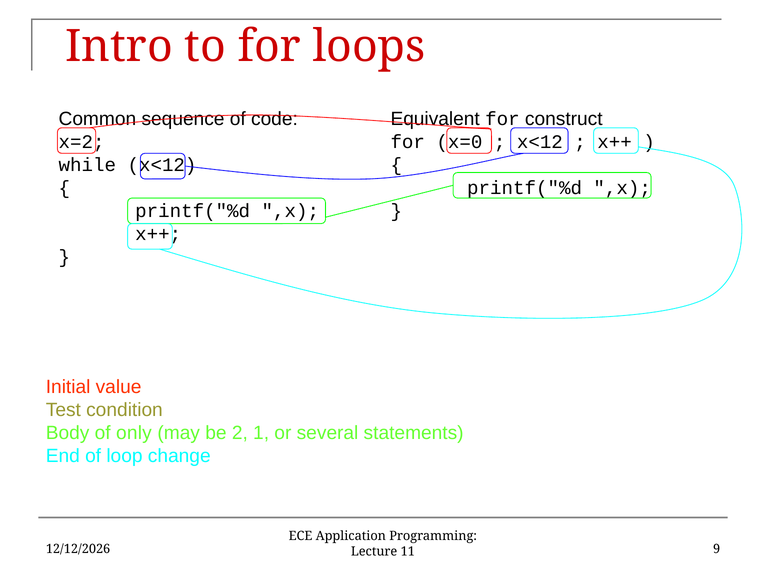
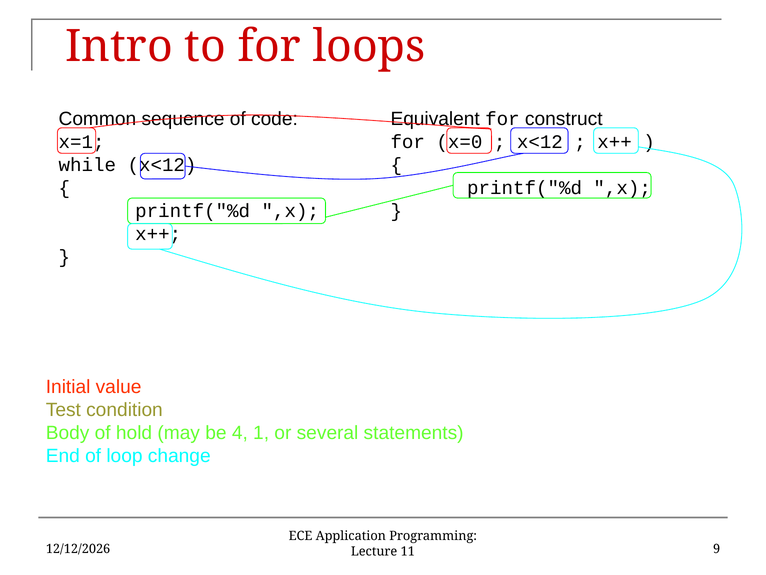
x=2: x=2 -> x=1
only: only -> hold
2: 2 -> 4
